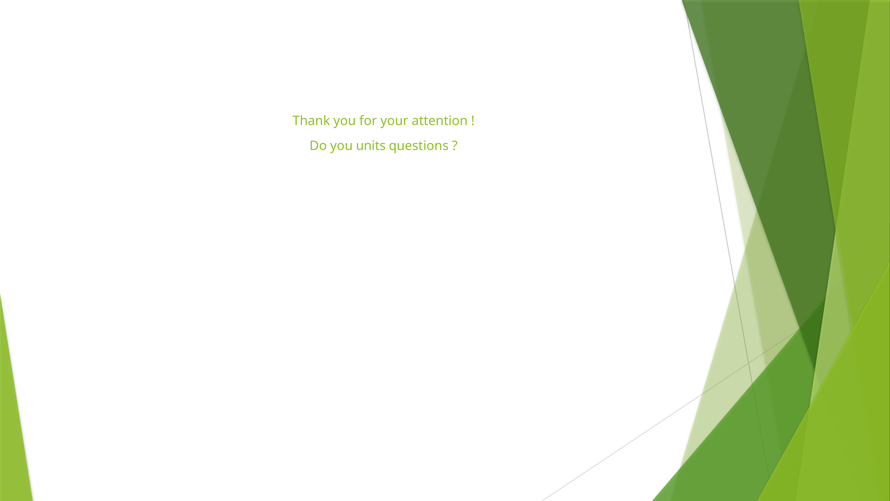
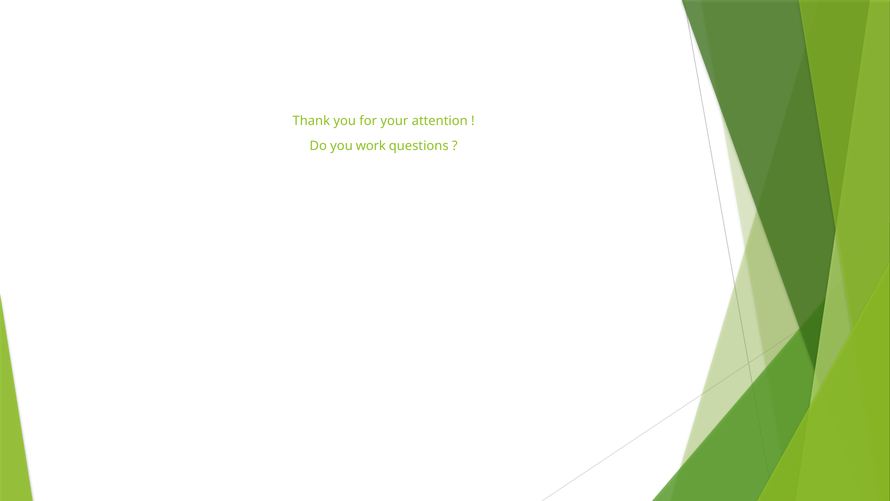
units: units -> work
